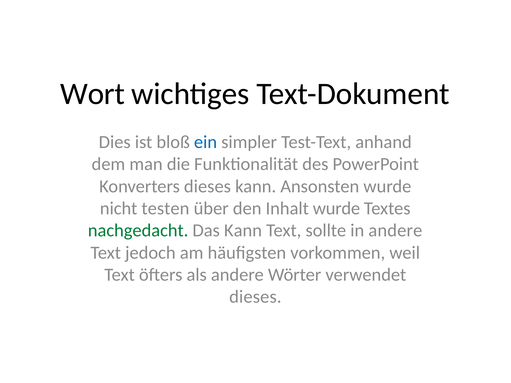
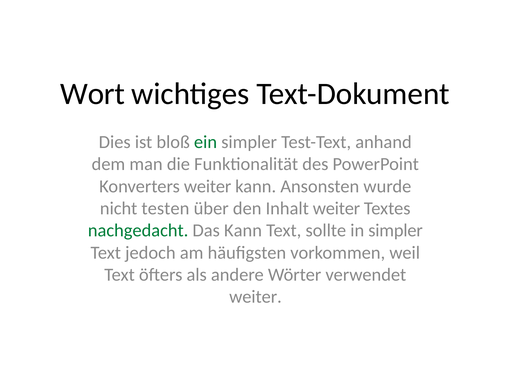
ein colour: blue -> green
Konverters dieses: dieses -> weiter
Inhalt wurde: wurde -> weiter
in andere: andere -> simpler
dieses at (255, 297): dieses -> weiter
